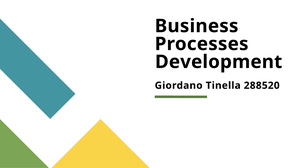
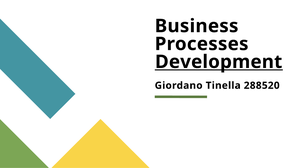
Development underline: none -> present
